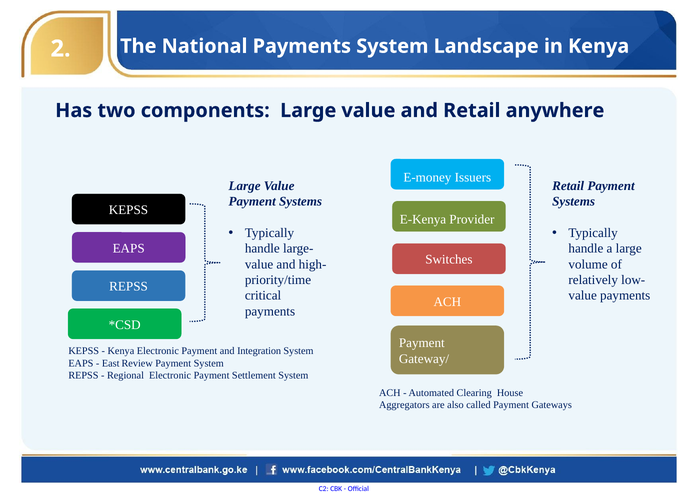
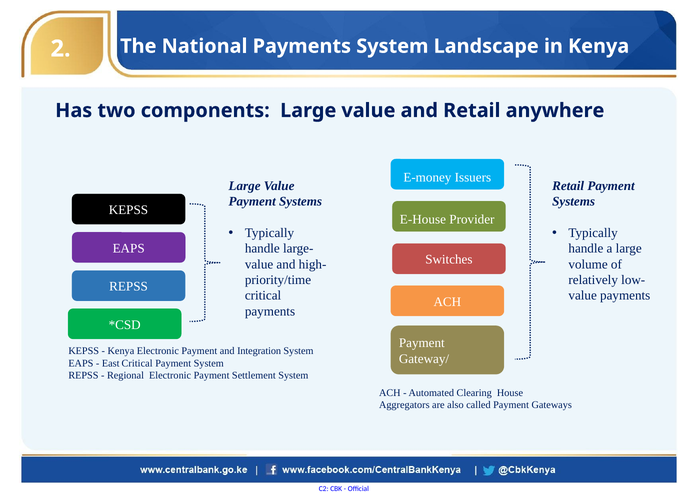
E-Kenya: E-Kenya -> E-House
East Review: Review -> Critical
